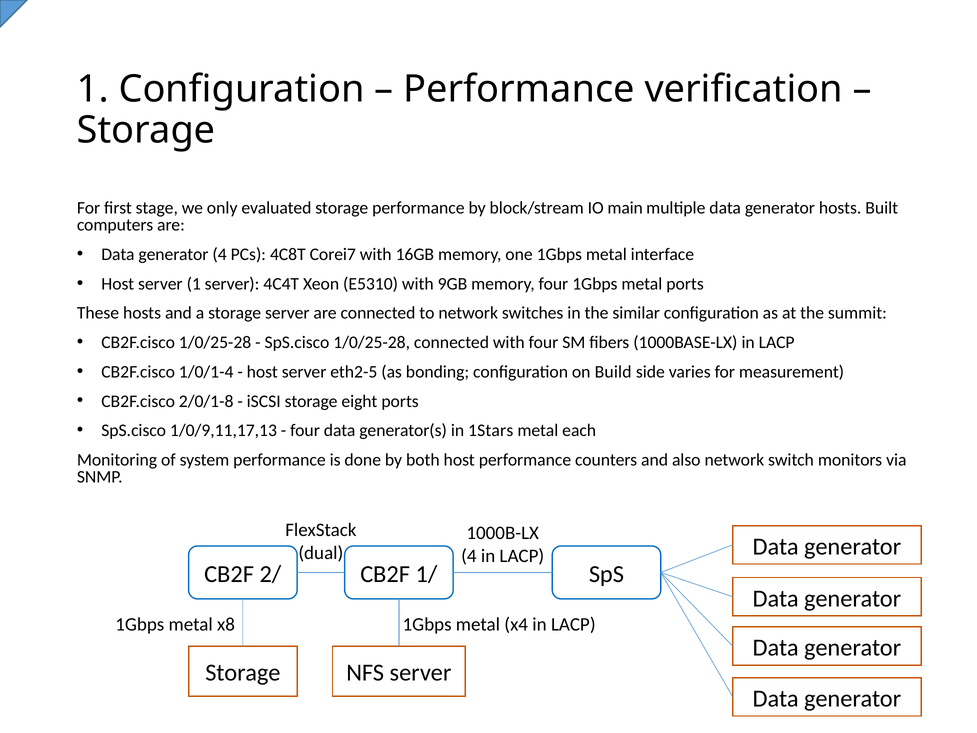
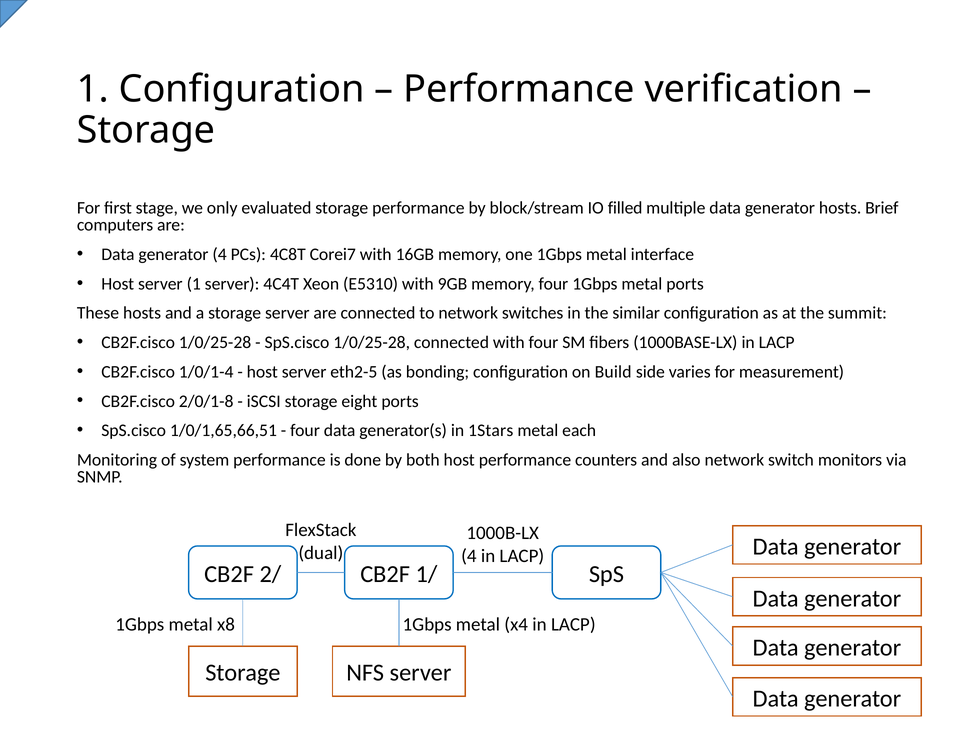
main: main -> filled
Built: Built -> Brief
1/0/9,11,17,13: 1/0/9,11,17,13 -> 1/0/1,65,66,51
